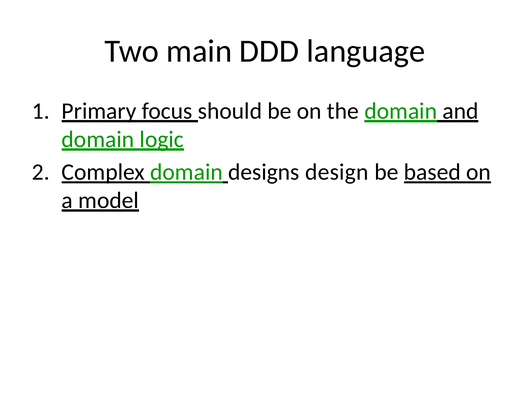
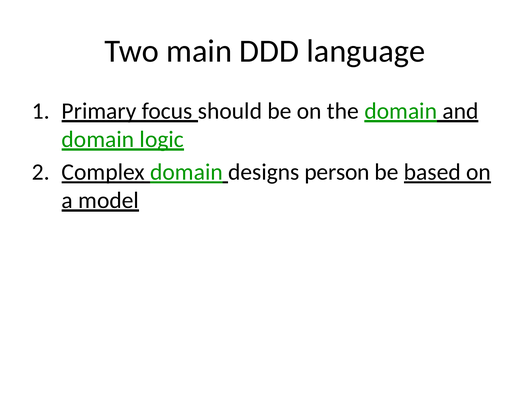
design: design -> person
